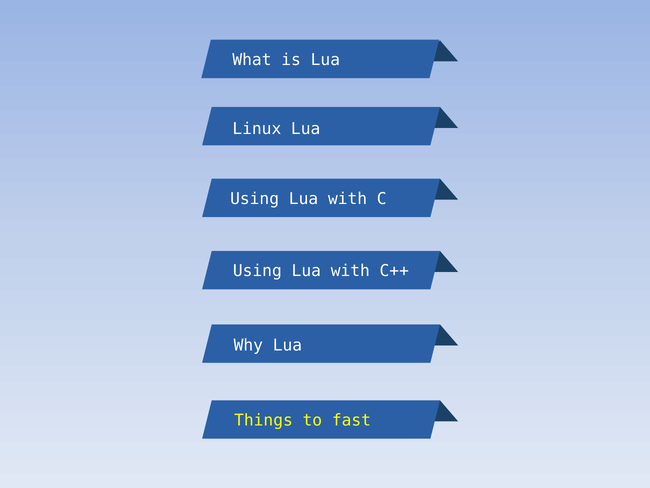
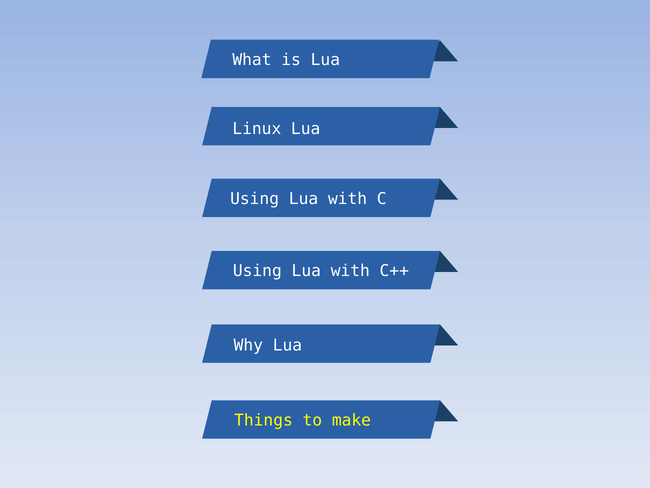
fast: fast -> make
